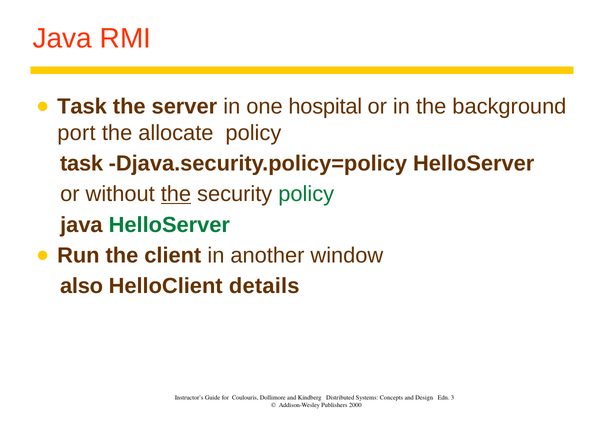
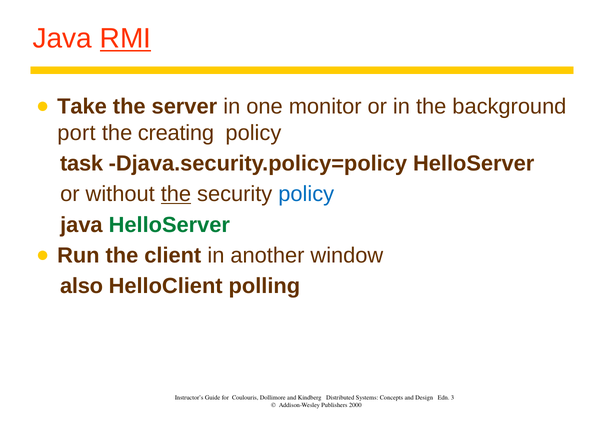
RMI underline: none -> present
Task at (82, 106): Task -> Take
hospital: hospital -> monitor
allocate: allocate -> creating
policy at (306, 194) colour: green -> blue
details: details -> polling
